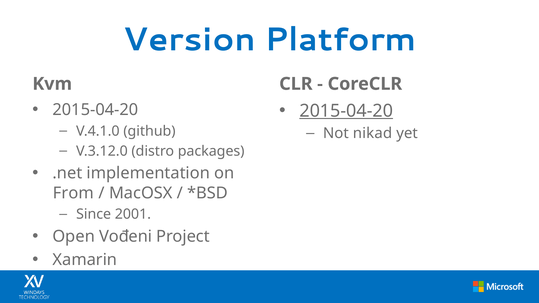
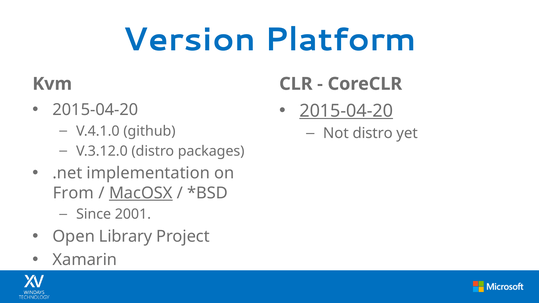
Not nikad: nikad -> distro
MacOSX underline: none -> present
Vođeni: Vođeni -> Library
